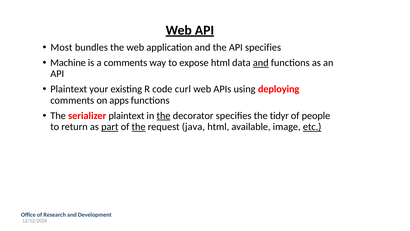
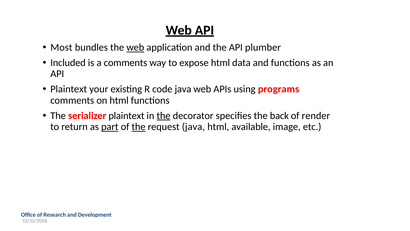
web at (135, 47) underline: none -> present
API specifies: specifies -> plumber
Machine: Machine -> Included
and at (261, 63) underline: present -> none
code curl: curl -> java
deploying: deploying -> programs
on apps: apps -> html
tidyr: tidyr -> back
people: people -> render
etc underline: present -> none
